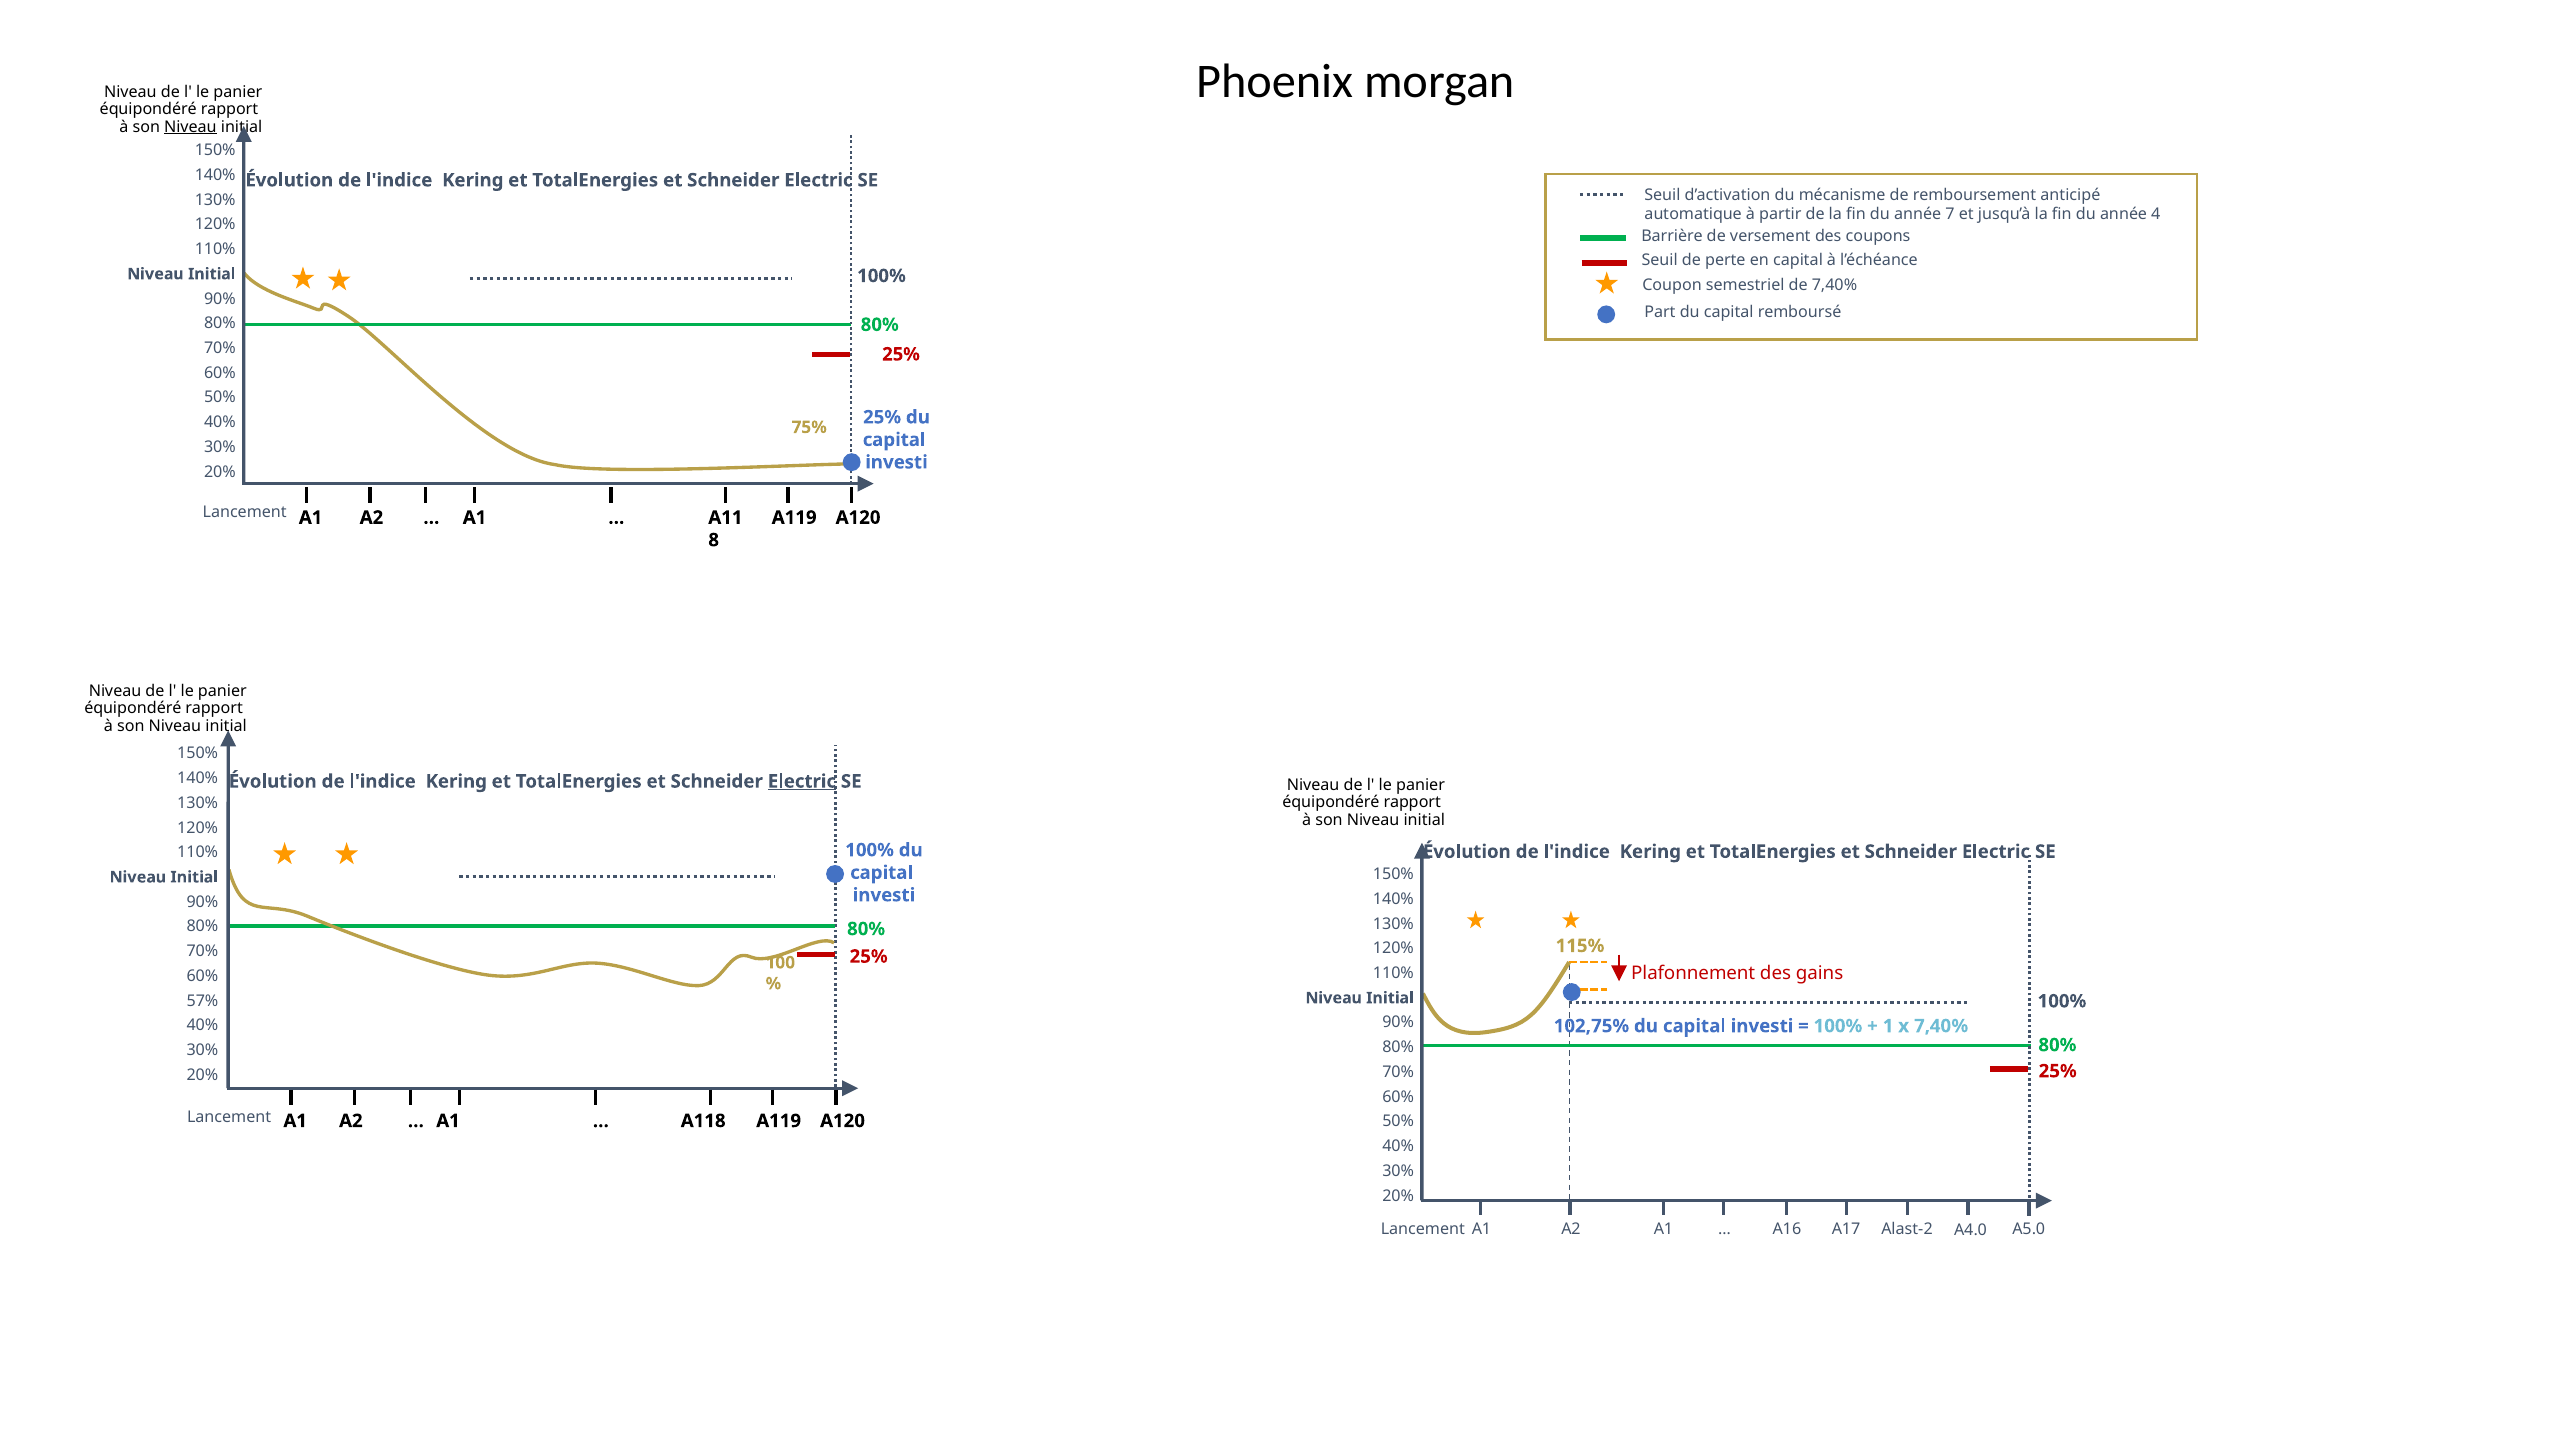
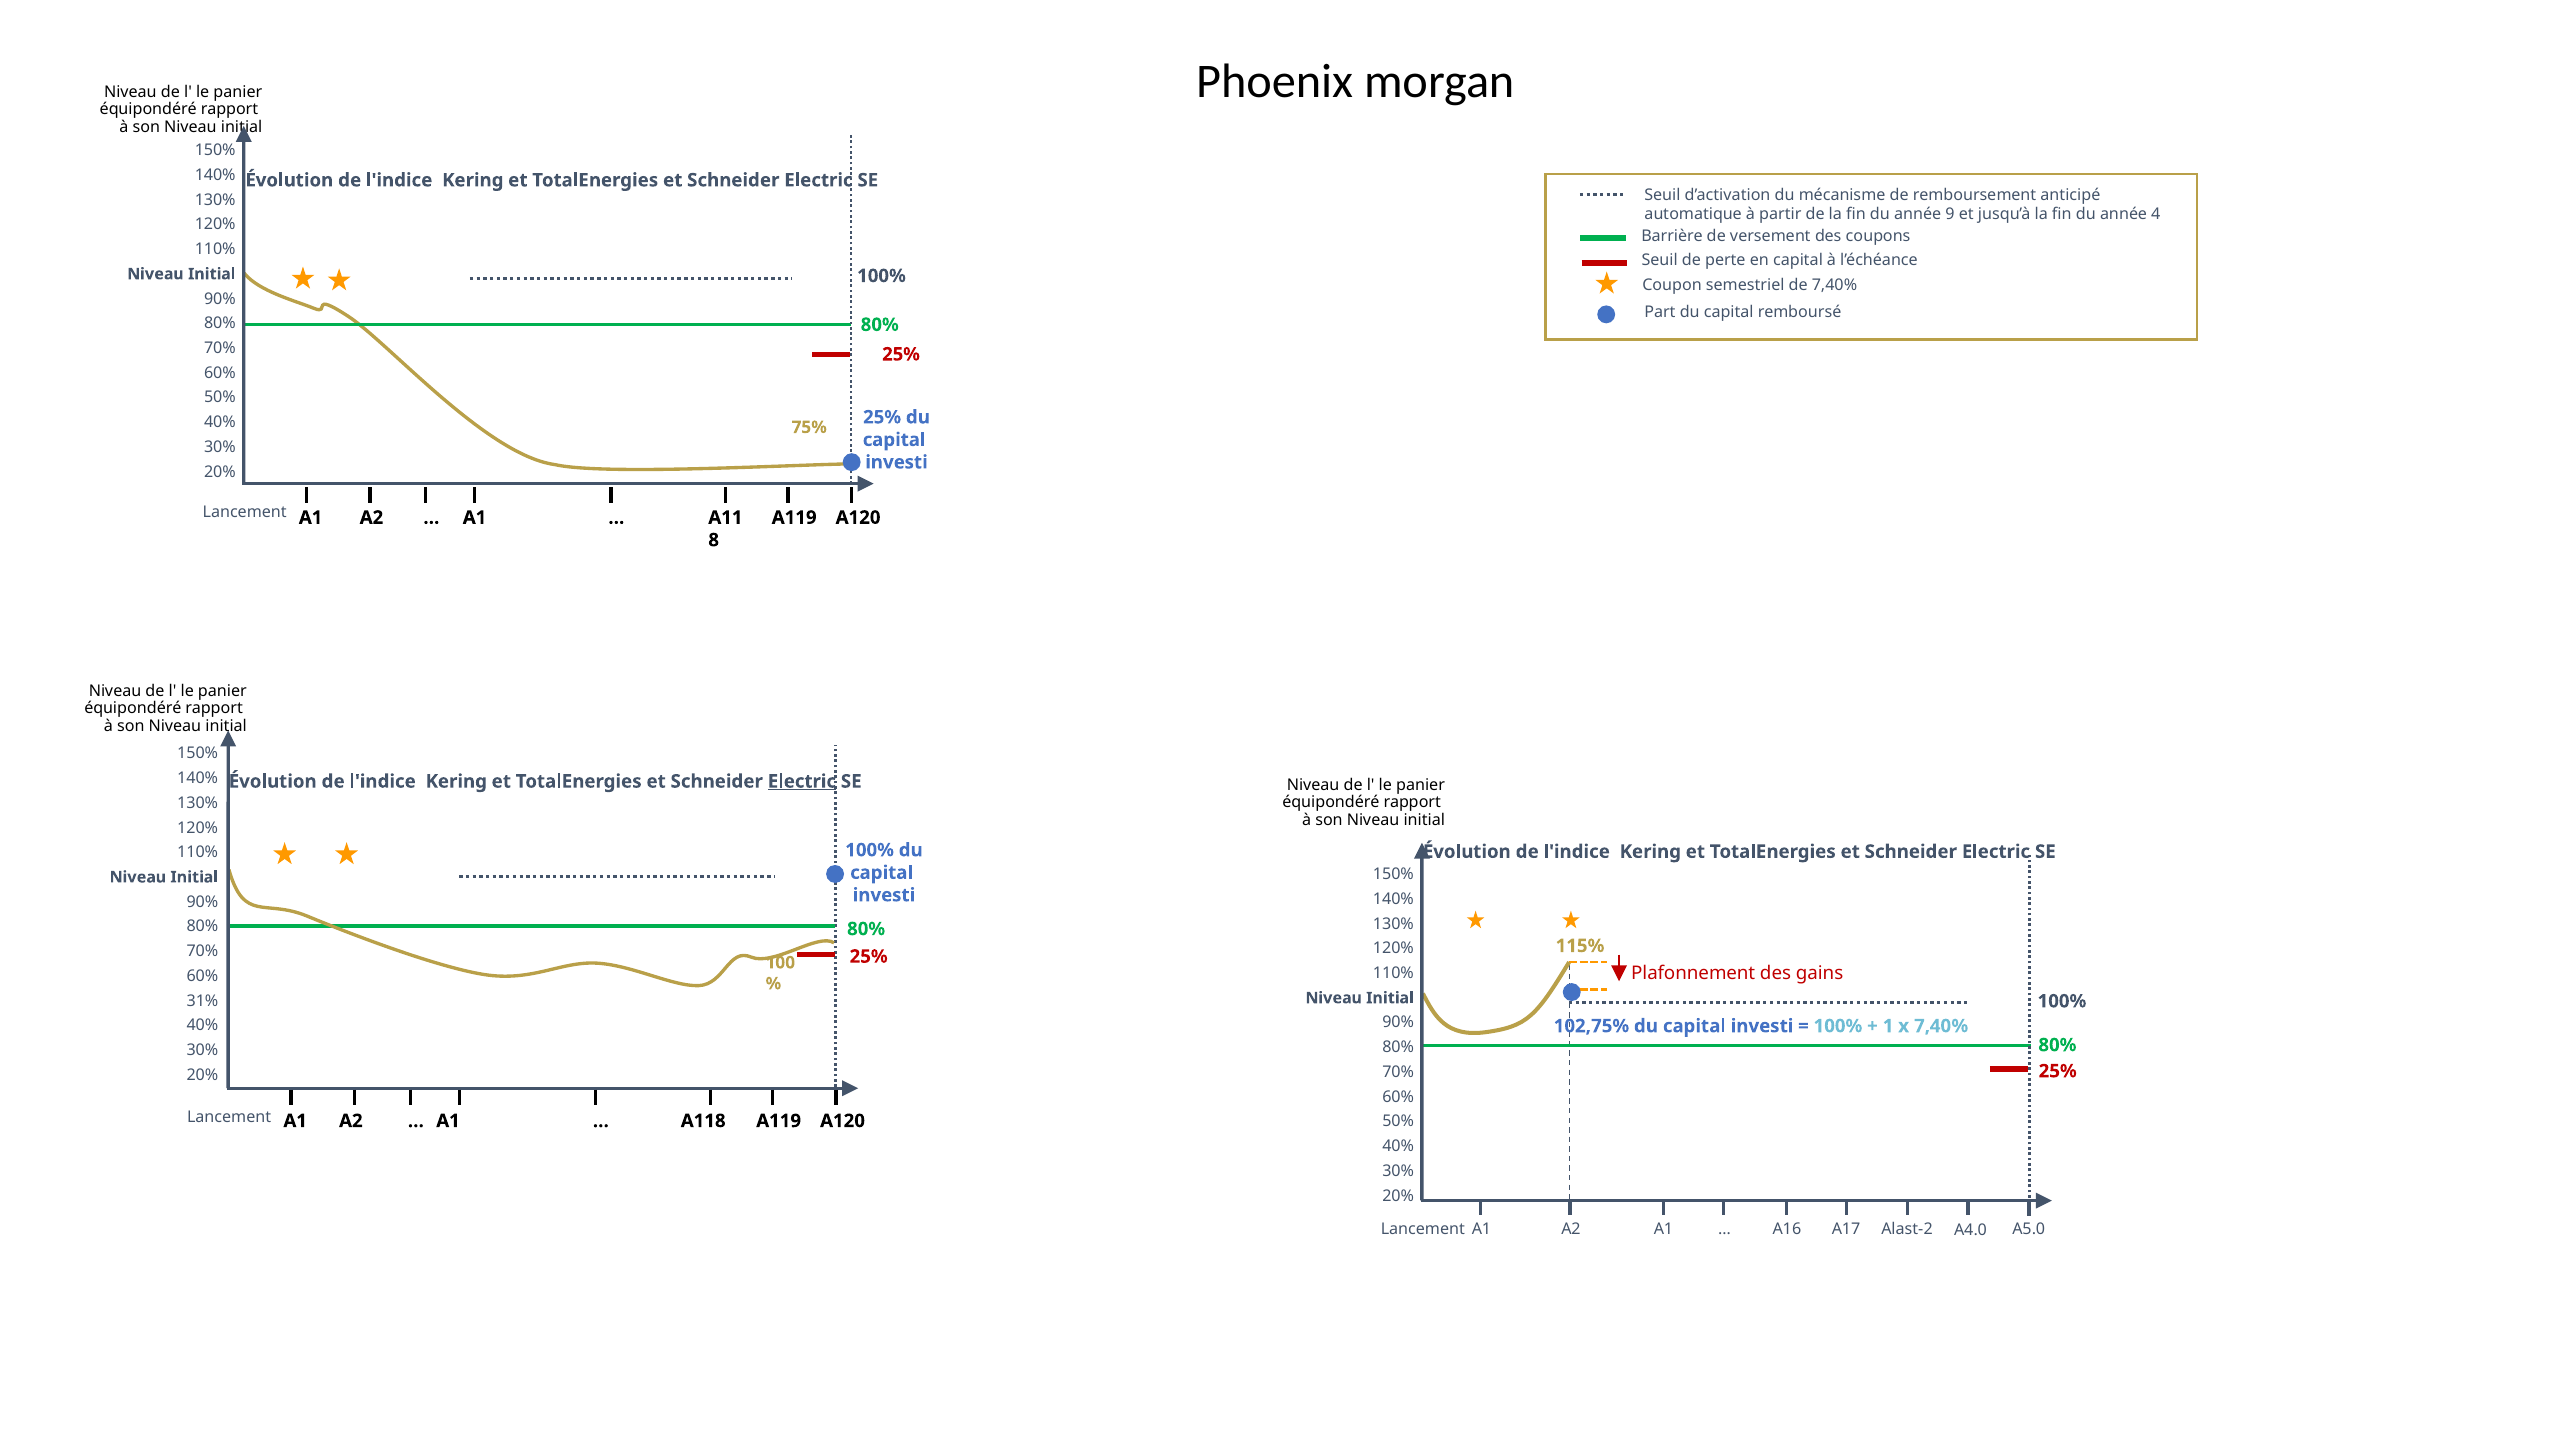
Niveau at (190, 127) underline: present -> none
7: 7 -> 9
57%: 57% -> 31%
